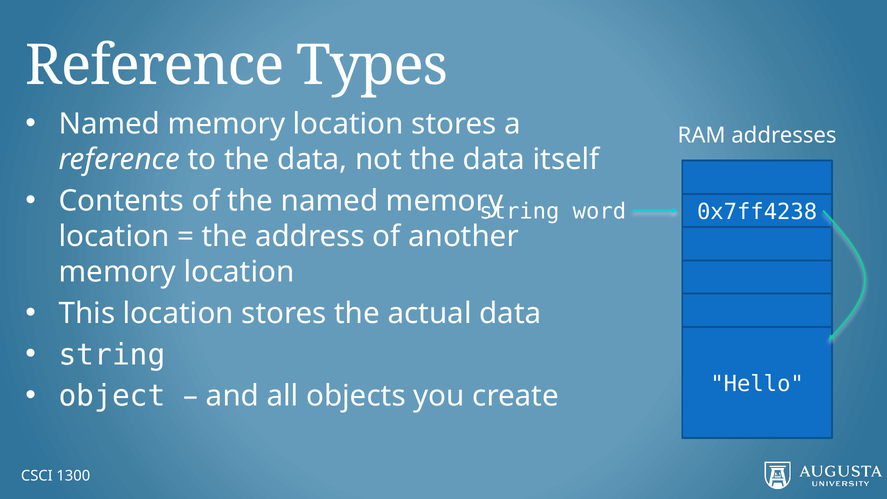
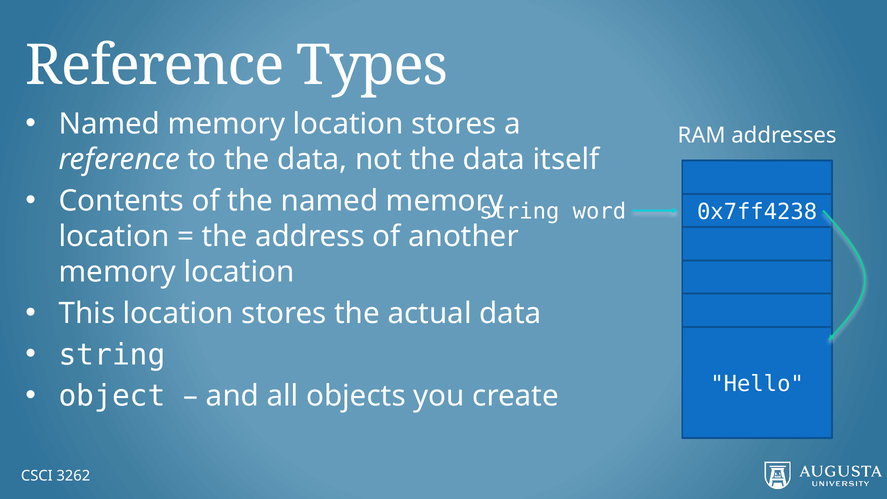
1300: 1300 -> 3262
